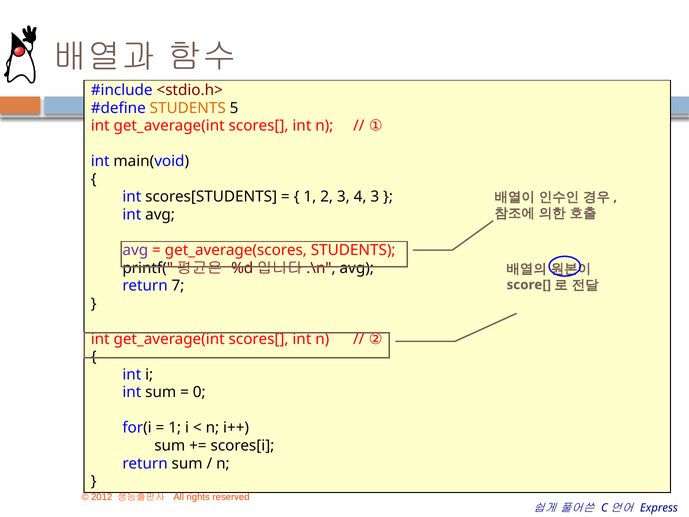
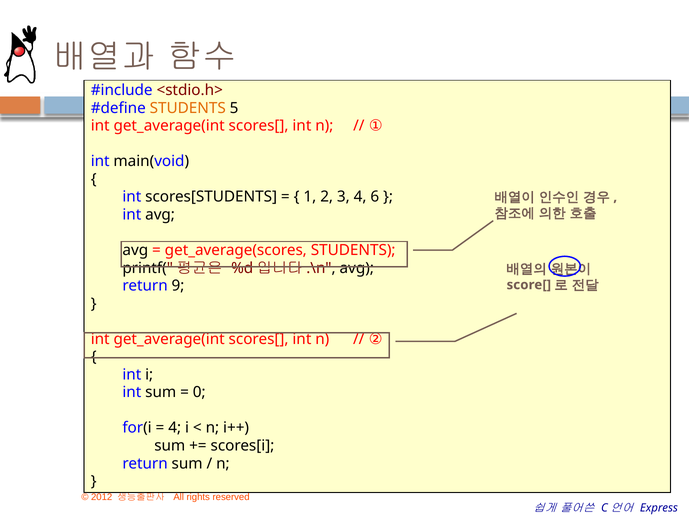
4 3: 3 -> 6
avg at (135, 250) colour: purple -> black
7: 7 -> 9
1 at (175, 428): 1 -> 4
